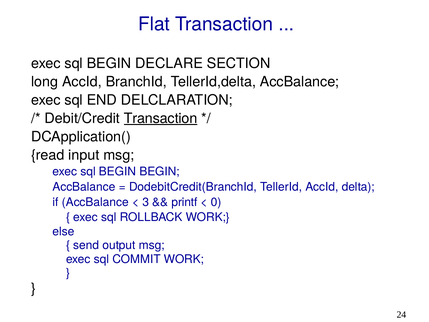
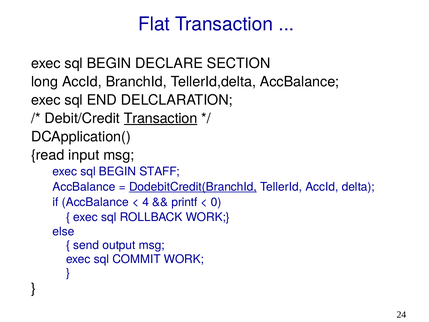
BEGIN BEGIN: BEGIN -> STAFF
DodebitCredit(BranchId underline: none -> present
3: 3 -> 4
